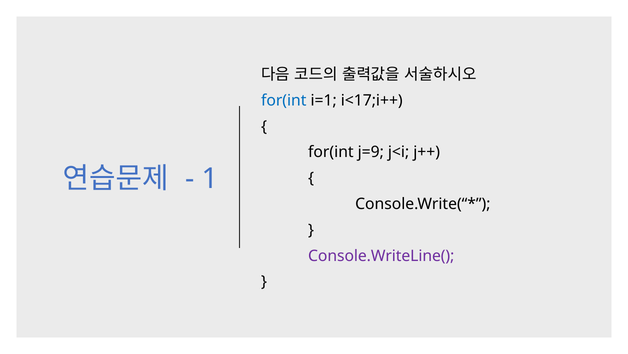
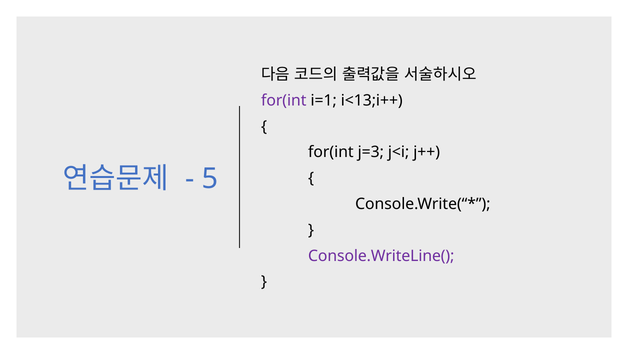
for(int at (284, 100) colour: blue -> purple
i<17;i++: i<17;i++ -> i<13;i++
j=9: j=9 -> j=3
1: 1 -> 5
